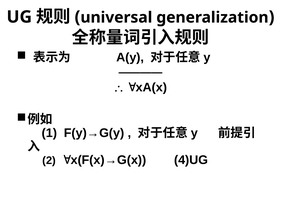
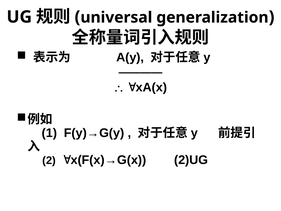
4)UG: 4)UG -> 2)UG
